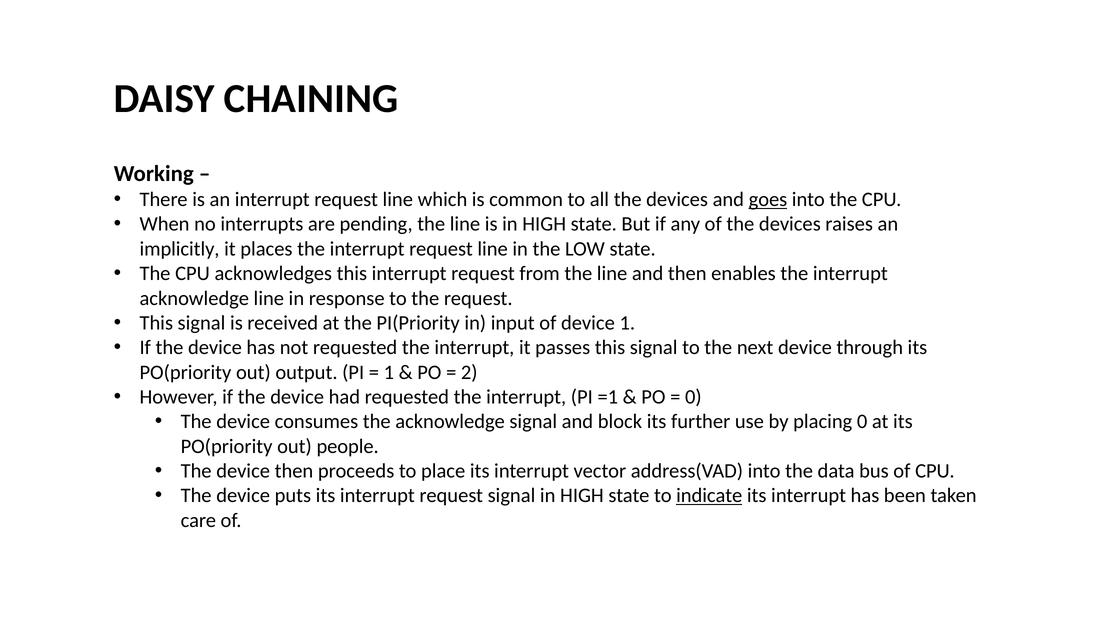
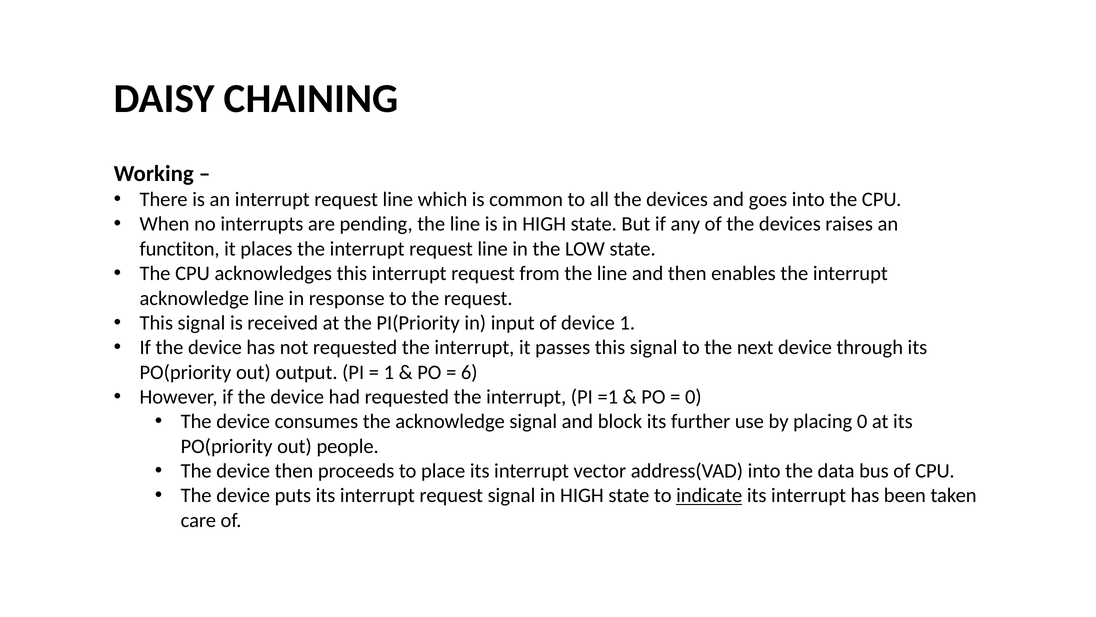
goes underline: present -> none
implicitly: implicitly -> functiton
2: 2 -> 6
